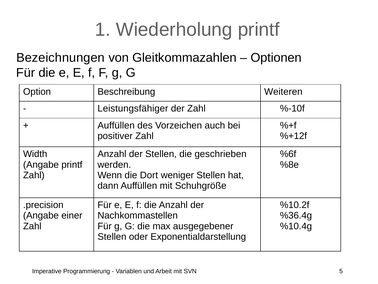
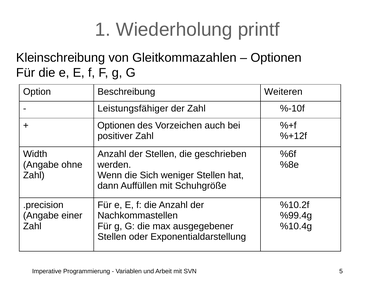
Bezeichnungen: Bezeichnungen -> Kleinschreibung
Auffüllen at (116, 125): Auffüllen -> Optionen
Angabe printf: printf -> ohne
Dort: Dort -> Sich
%36.4g: %36.4g -> %99.4g
